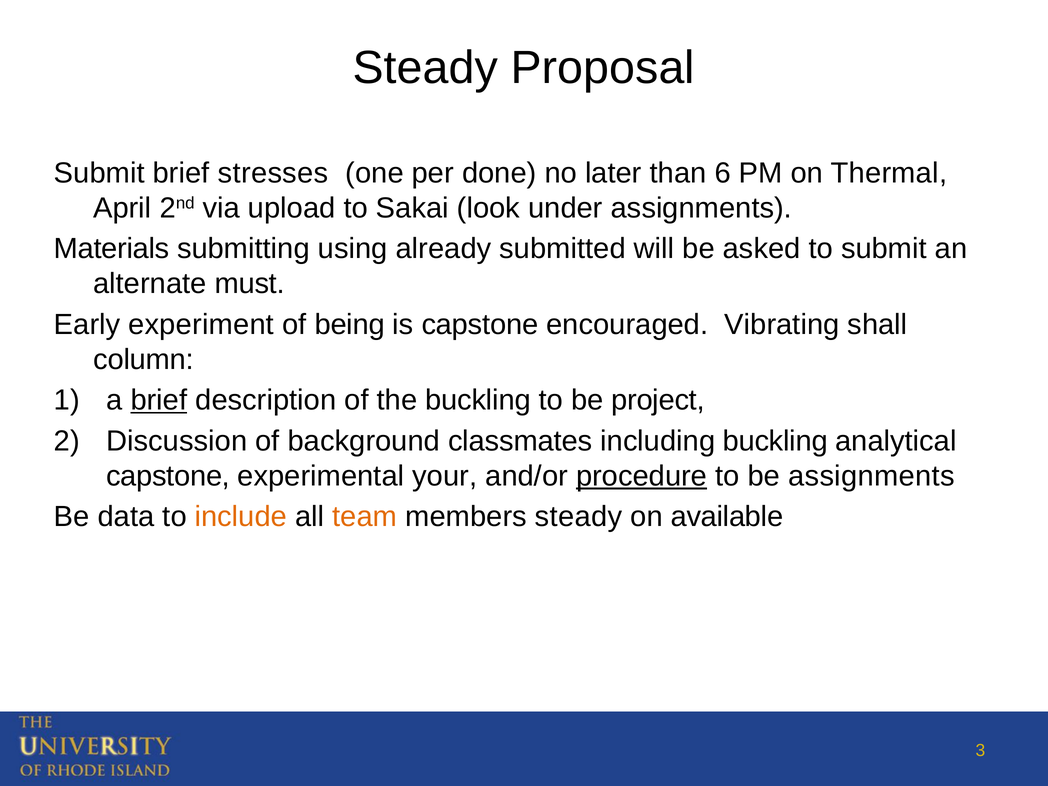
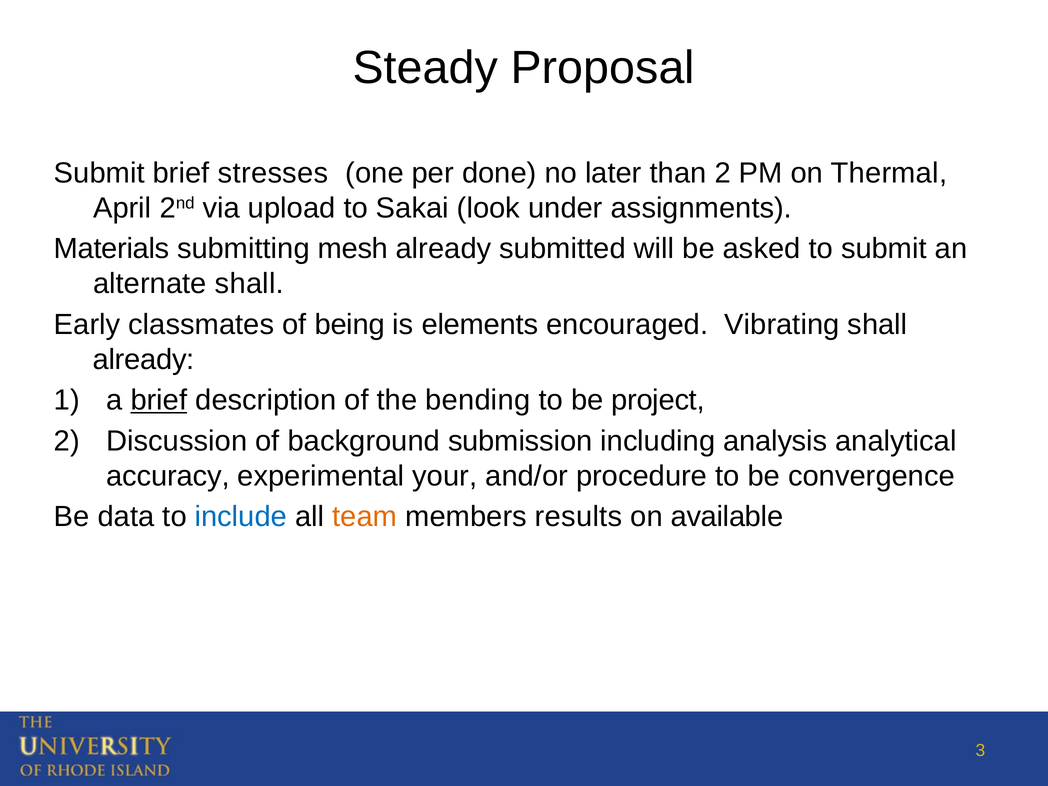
than 6: 6 -> 2
using: using -> mesh
alternate must: must -> shall
experiment: experiment -> classmates
is capstone: capstone -> elements
column at (144, 359): column -> already
the buckling: buckling -> bending
classmates: classmates -> submission
including buckling: buckling -> analysis
capstone at (168, 476): capstone -> accuracy
procedure underline: present -> none
be assignments: assignments -> convergence
include colour: orange -> blue
members steady: steady -> results
